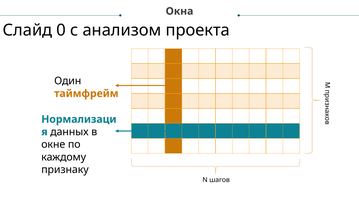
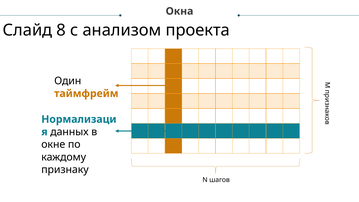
0: 0 -> 8
